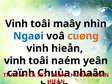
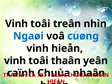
maây: maây -> treân
cuøng colour: orange -> blue
naém: naém -> thaân
